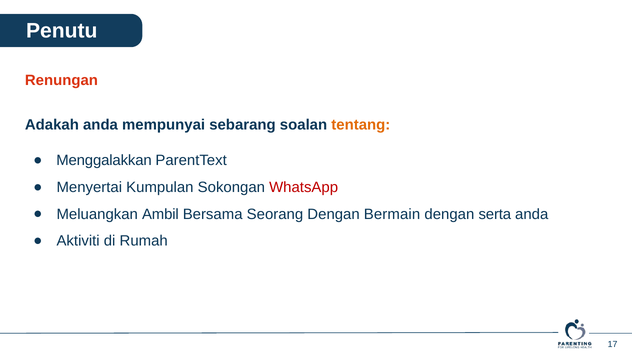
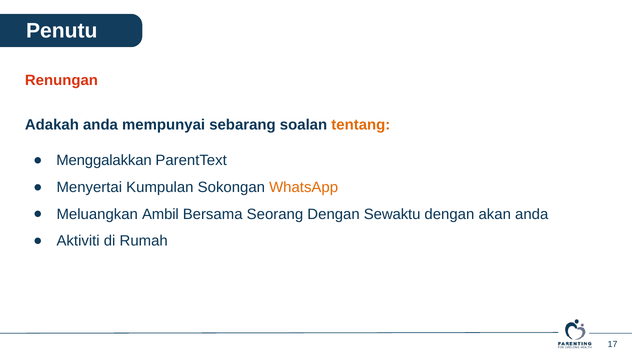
WhatsApp colour: red -> orange
Bermain: Bermain -> Sewaktu
serta: serta -> akan
